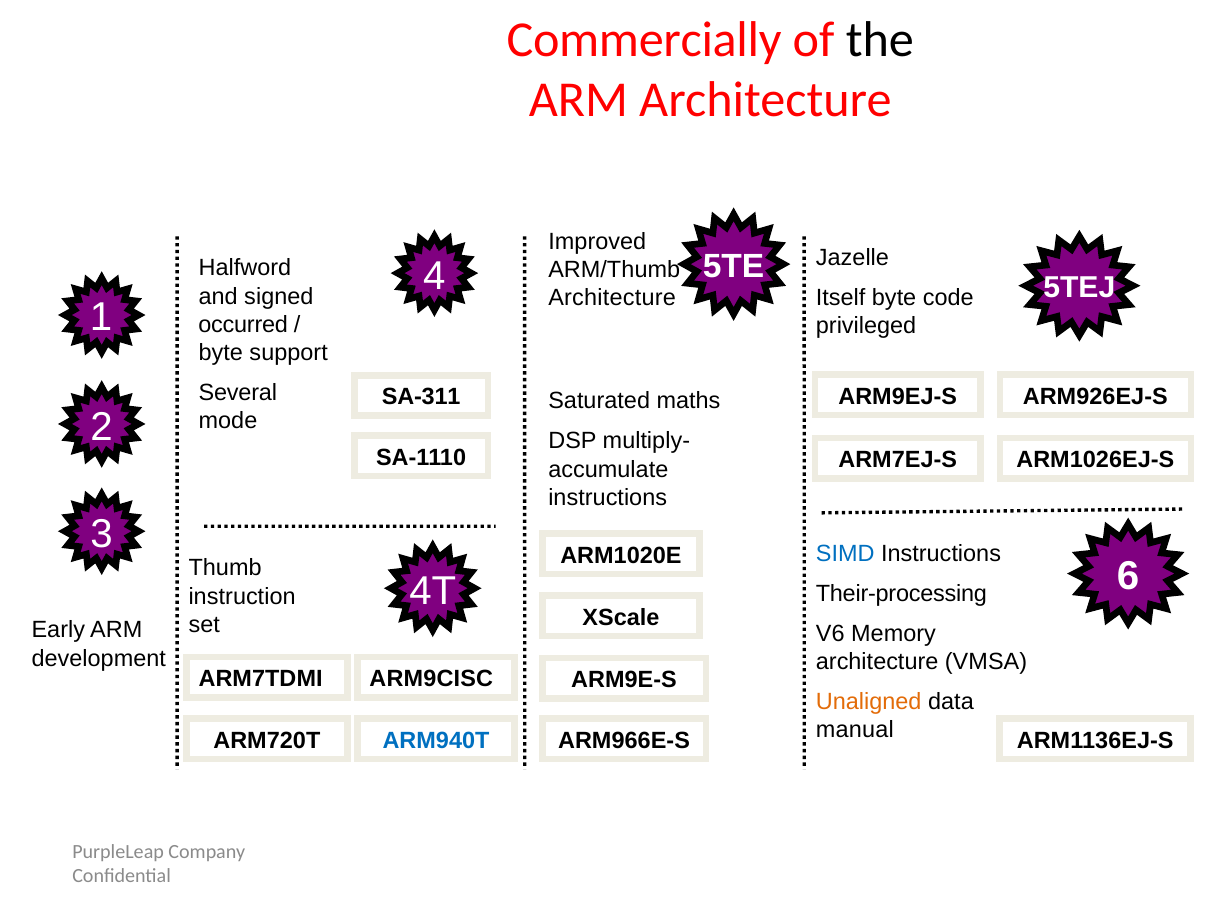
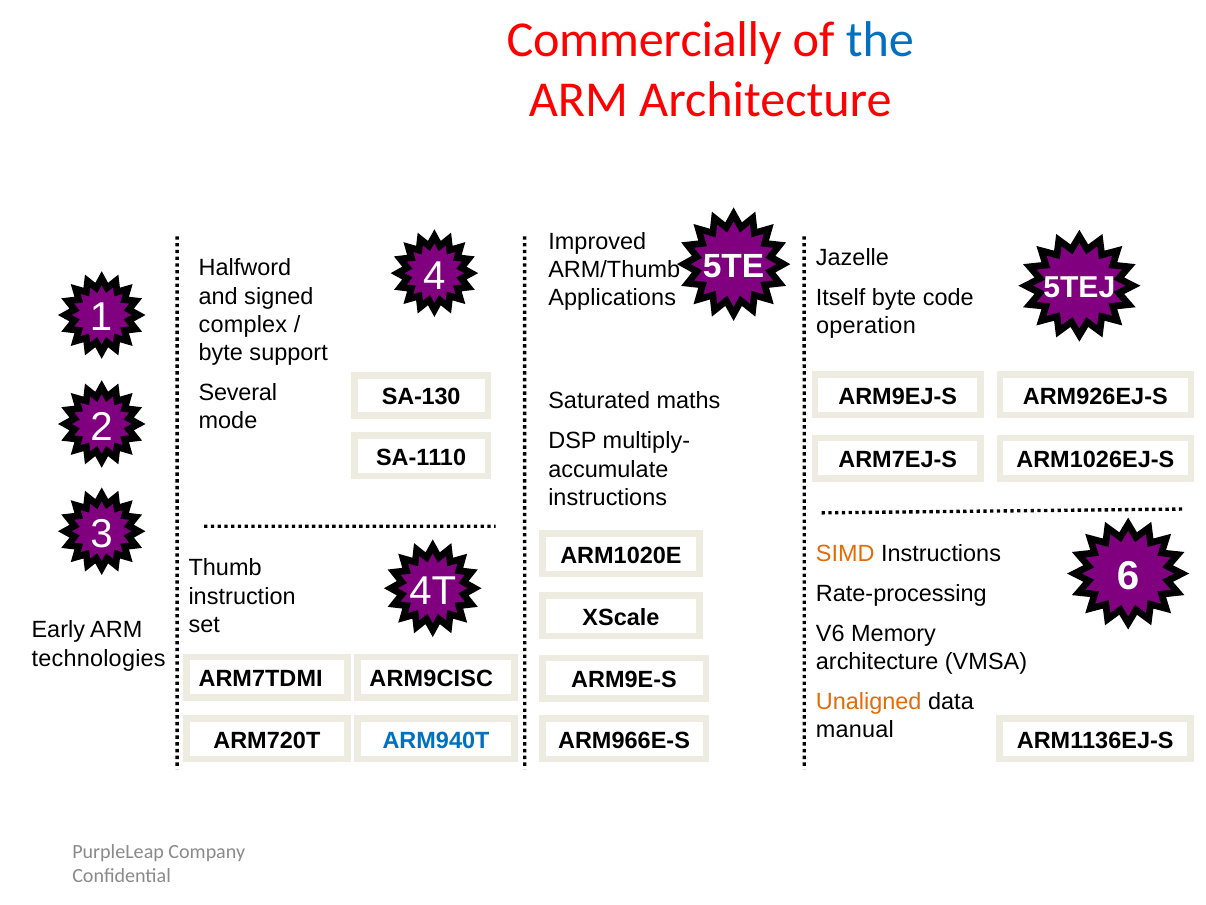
the colour: black -> blue
Architecture at (612, 298): Architecture -> Applications
occurred: occurred -> complex
privileged: privileged -> operation
SA-311: SA-311 -> SA-130
SIMD colour: blue -> orange
Their-processing: Their-processing -> Rate-processing
development: development -> technologies
